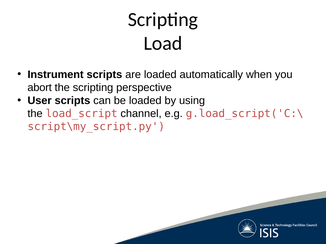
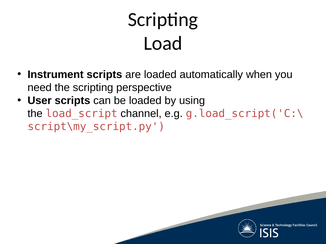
abort: abort -> need
